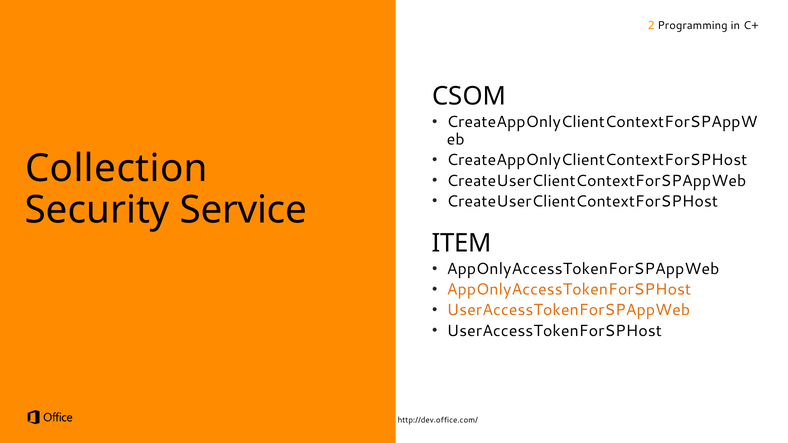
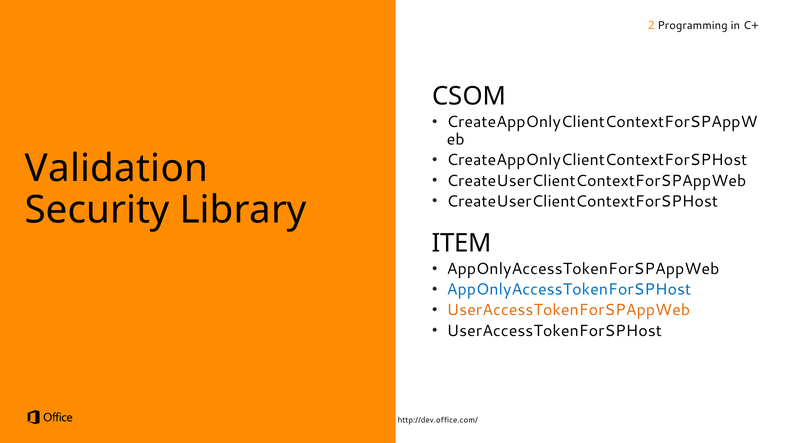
Collection: Collection -> Validation
Service: Service -> Library
AppOnlyAccessTokenForSPHost colour: orange -> blue
